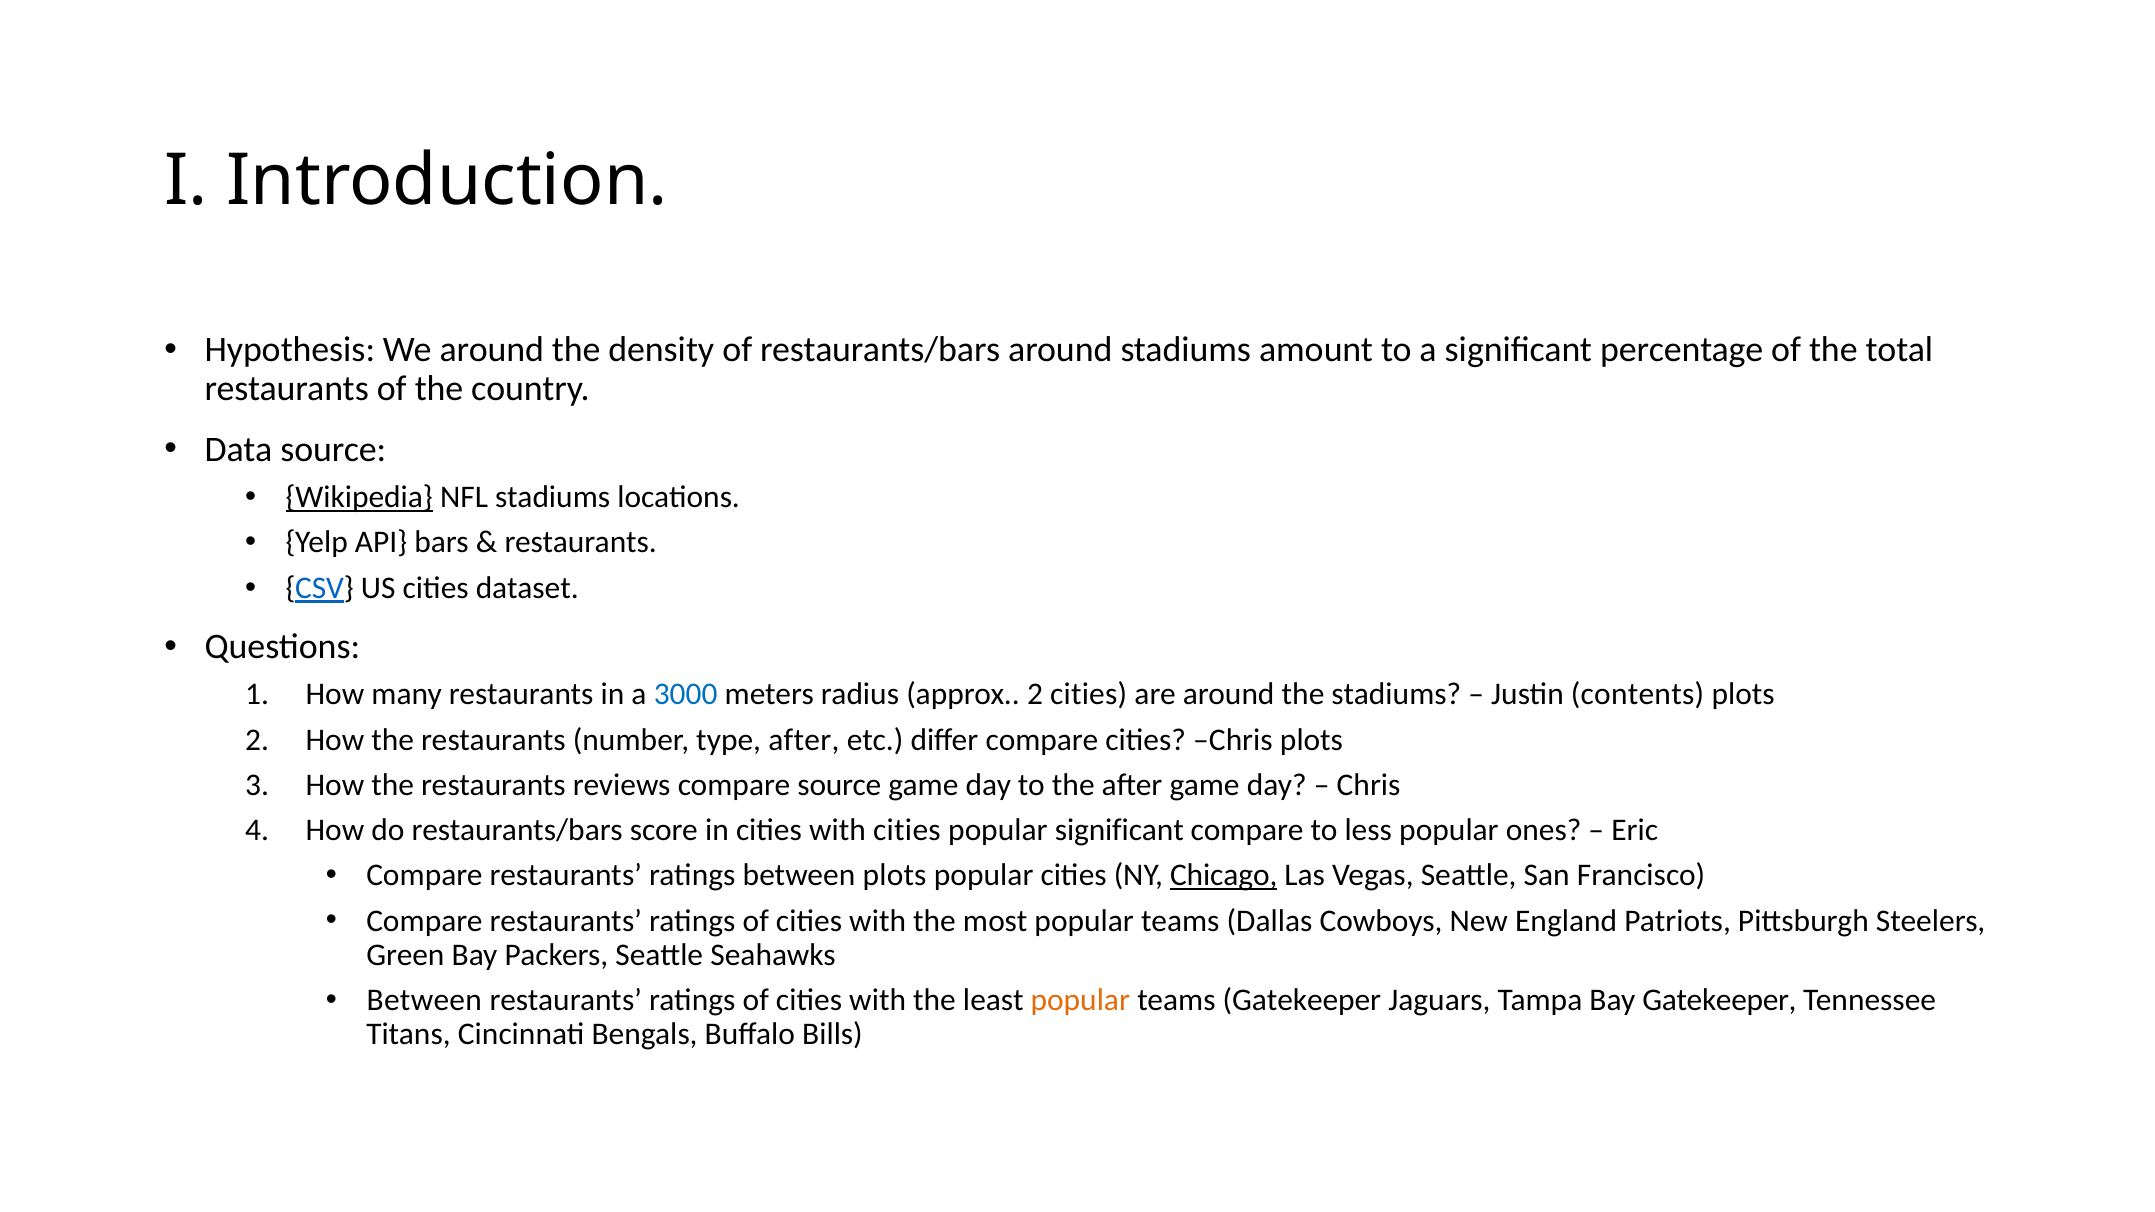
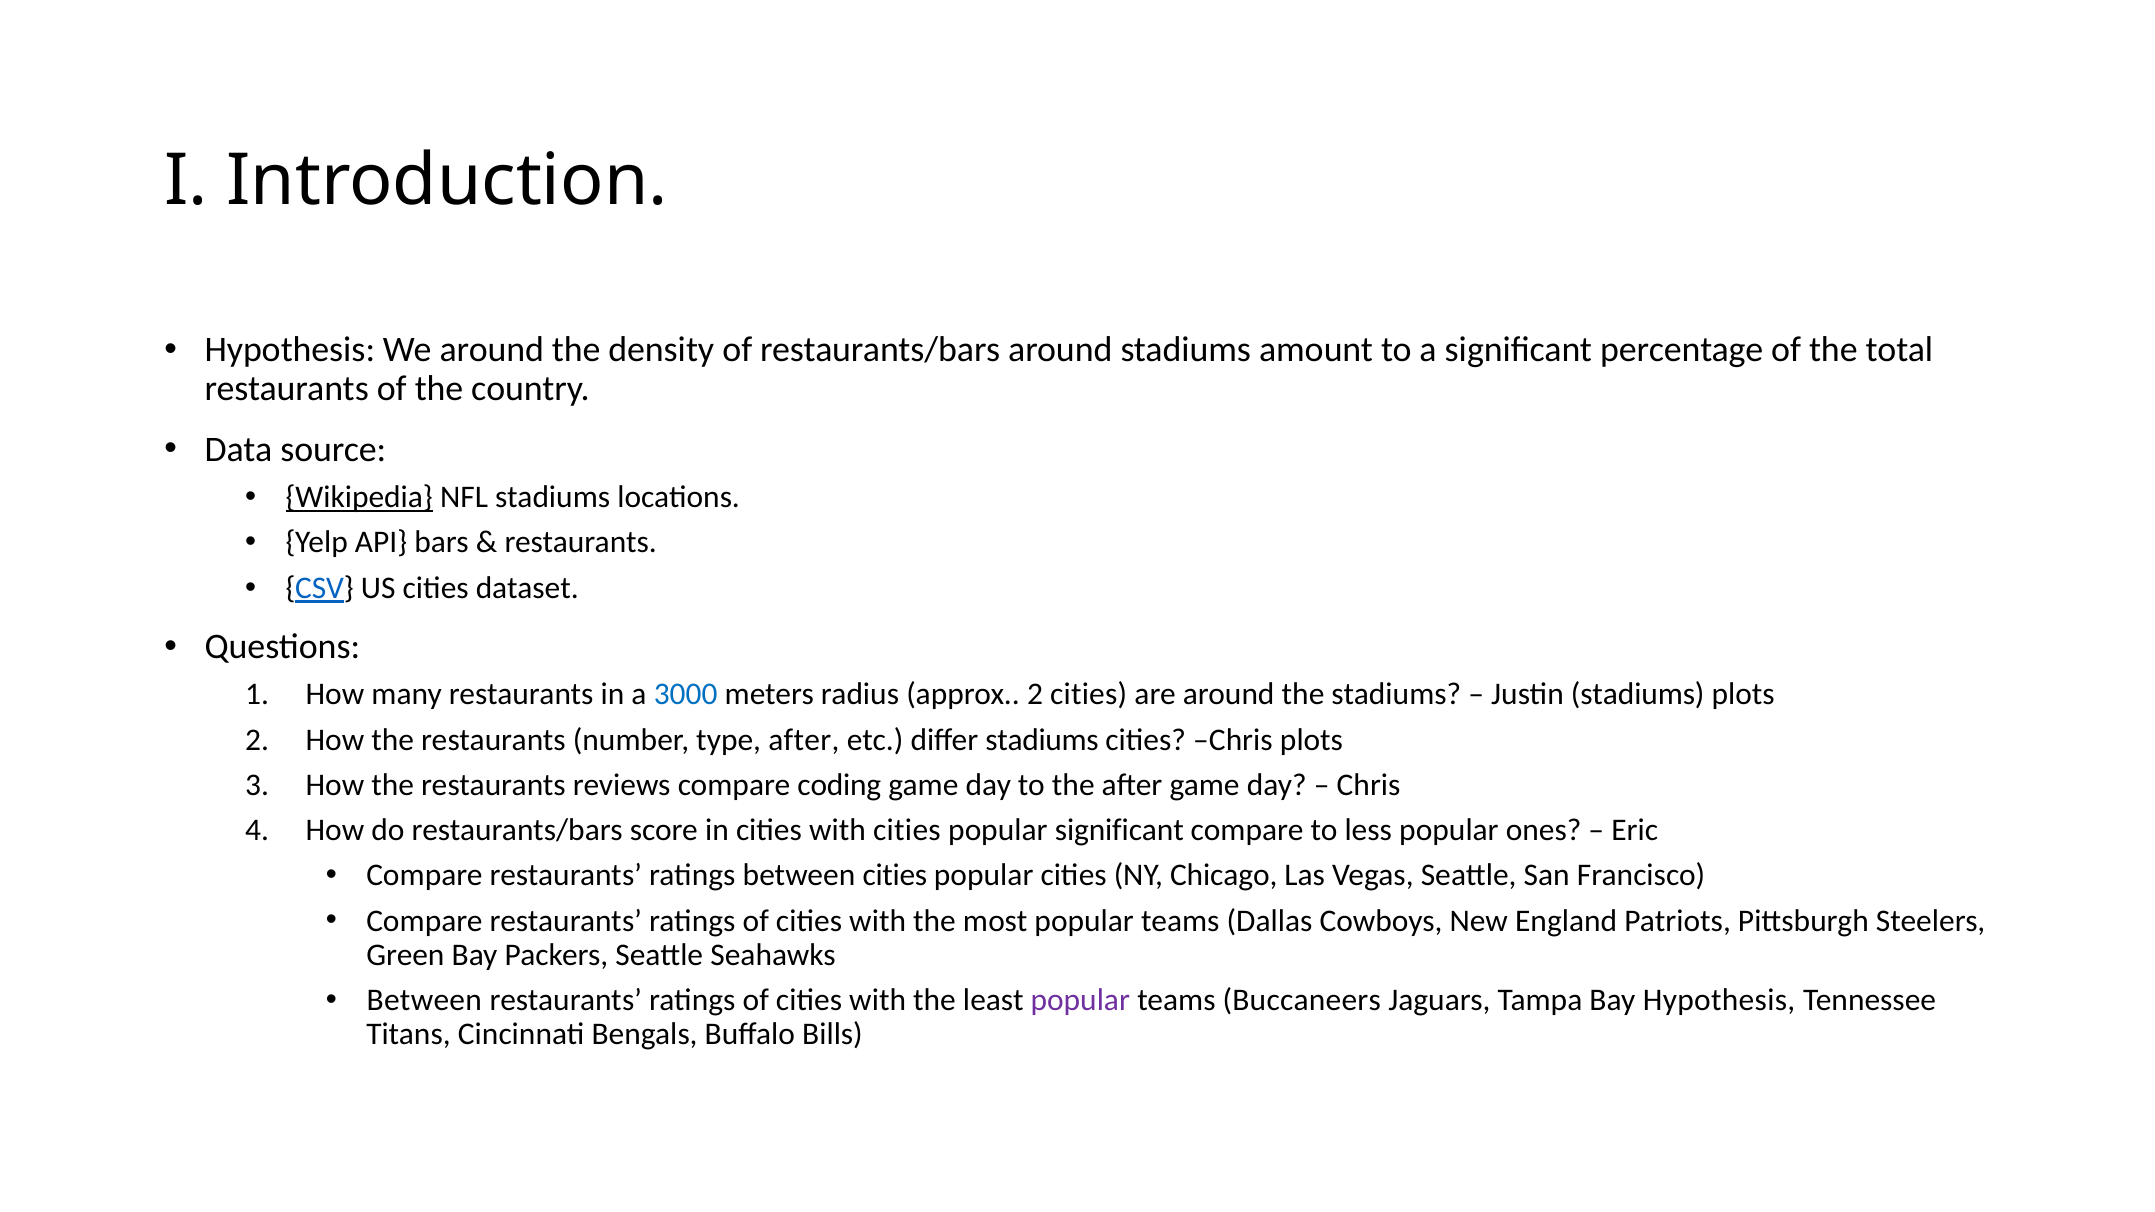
Justin contents: contents -> stadiums
differ compare: compare -> stadiums
compare source: source -> coding
between plots: plots -> cities
Chicago underline: present -> none
popular at (1080, 1000) colour: orange -> purple
teams Gatekeeper: Gatekeeper -> Buccaneers
Bay Gatekeeper: Gatekeeper -> Hypothesis
